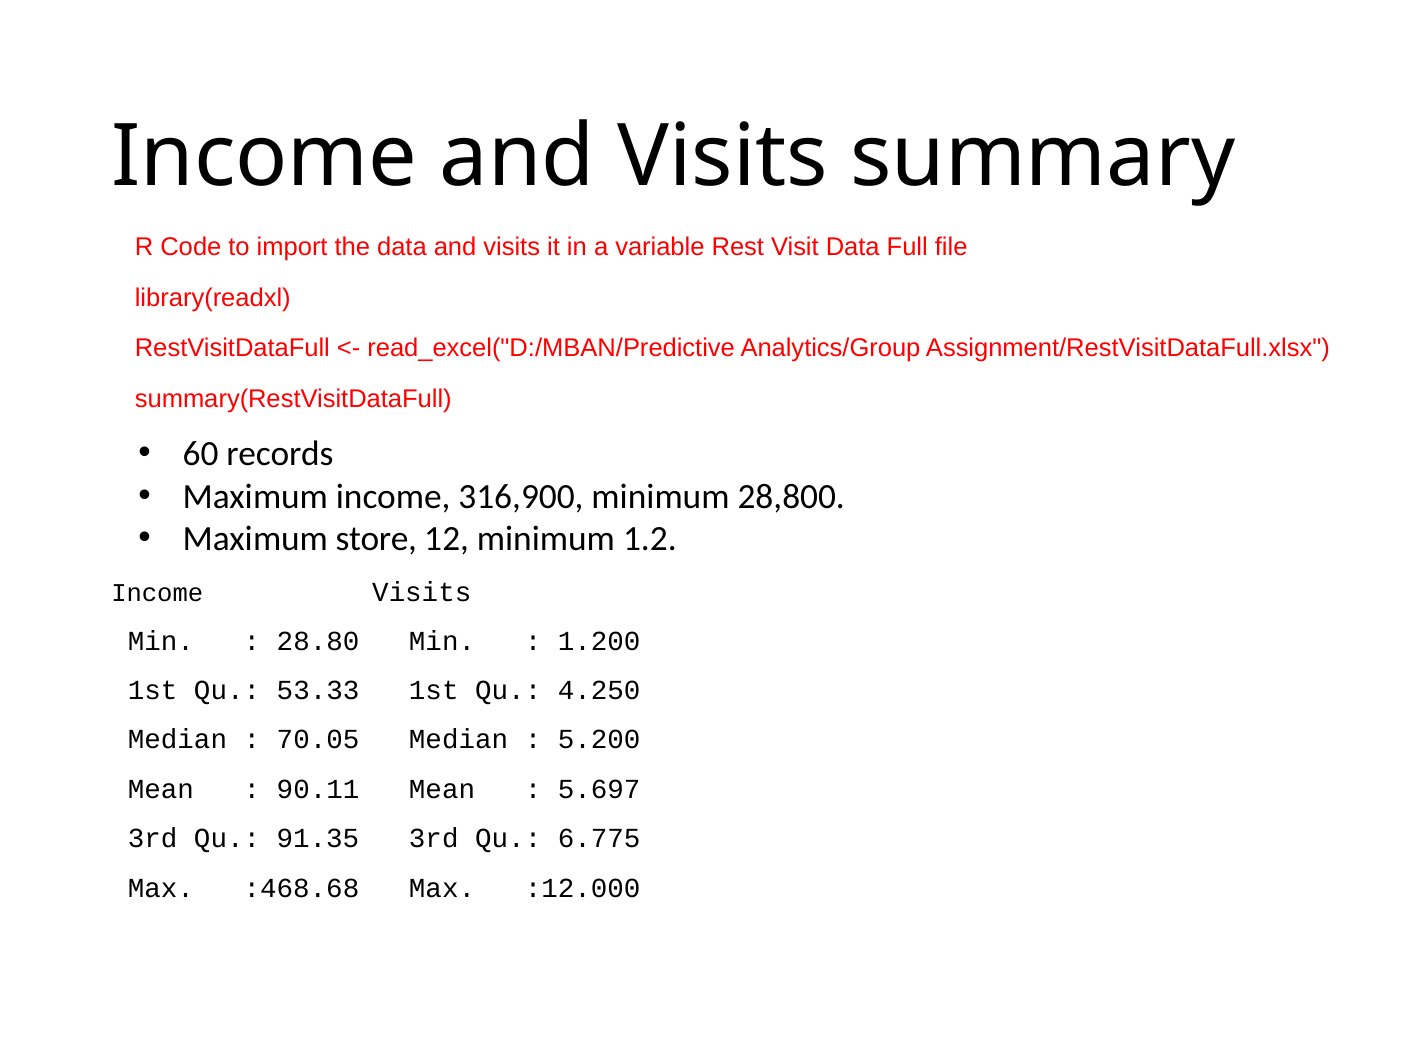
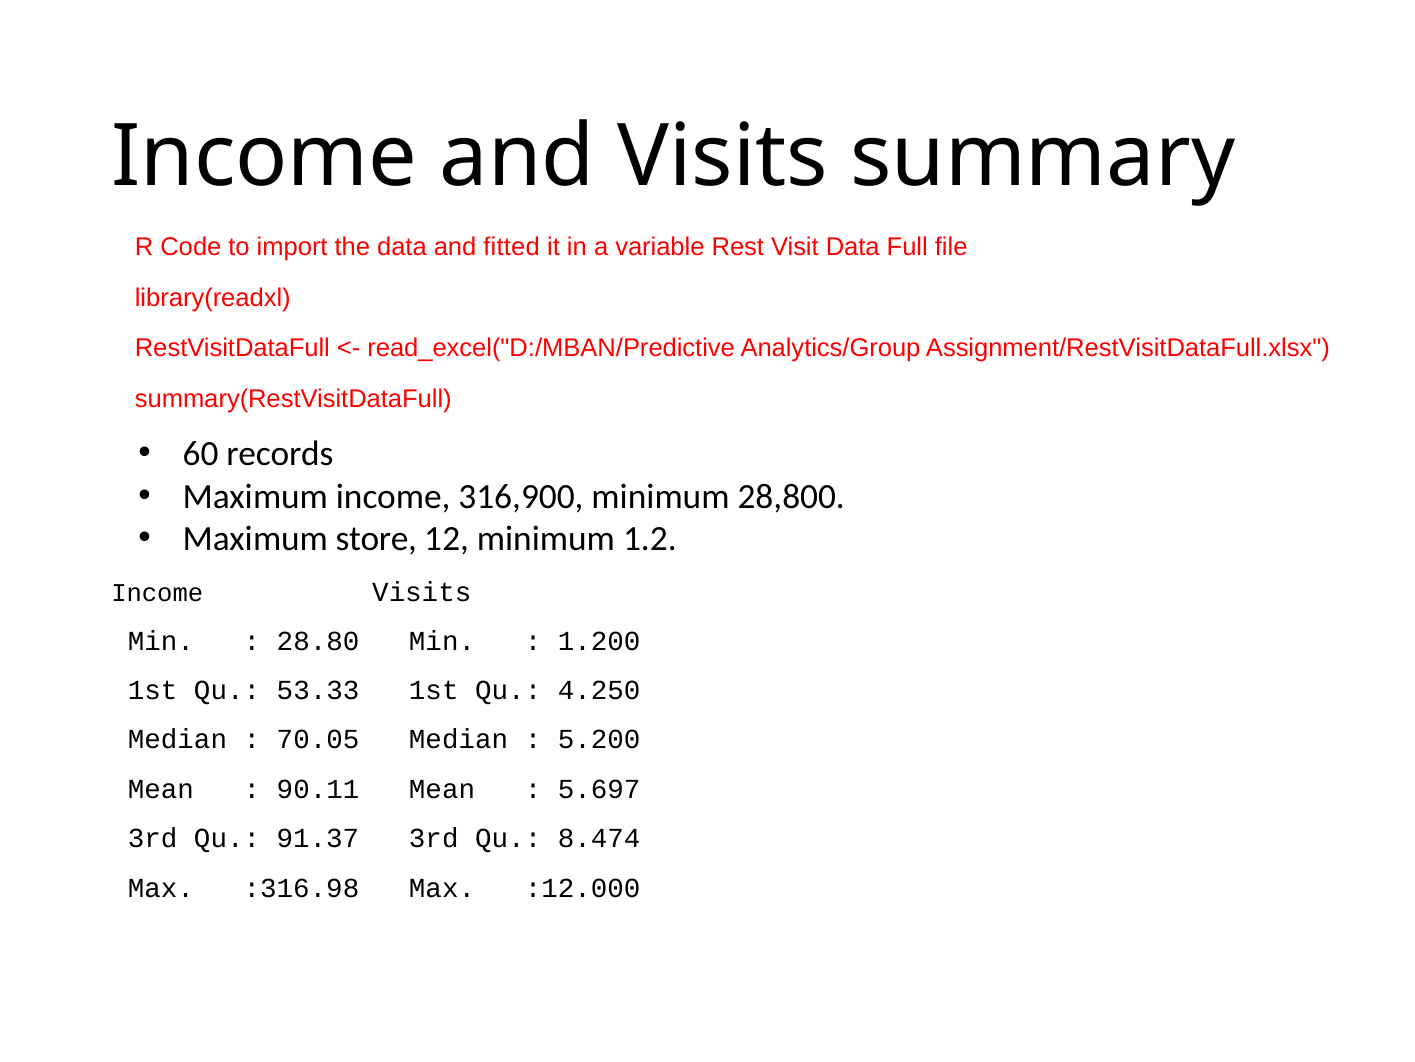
data and visits: visits -> fitted
91.35: 91.35 -> 91.37
6.775: 6.775 -> 8.474
:468.68: :468.68 -> :316.98
